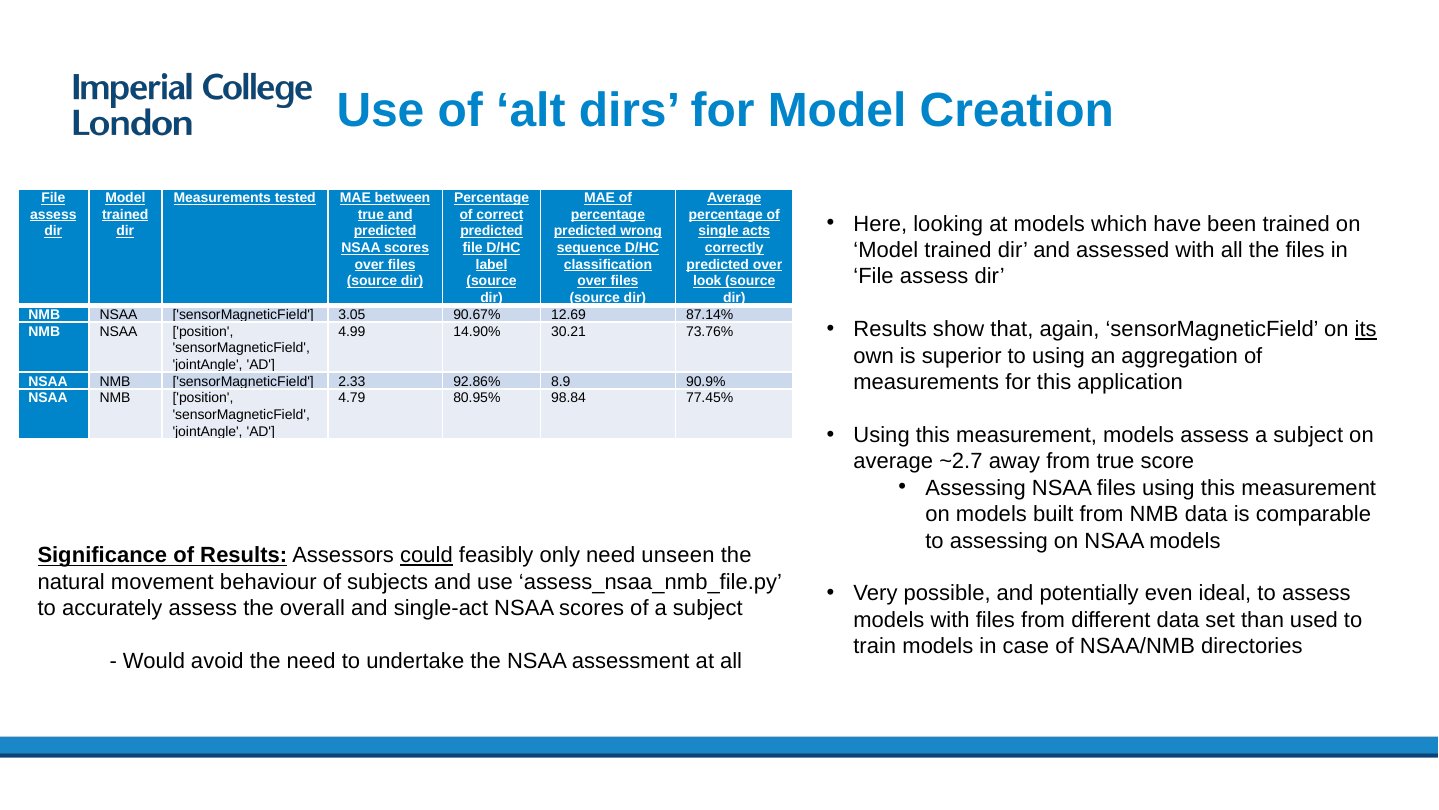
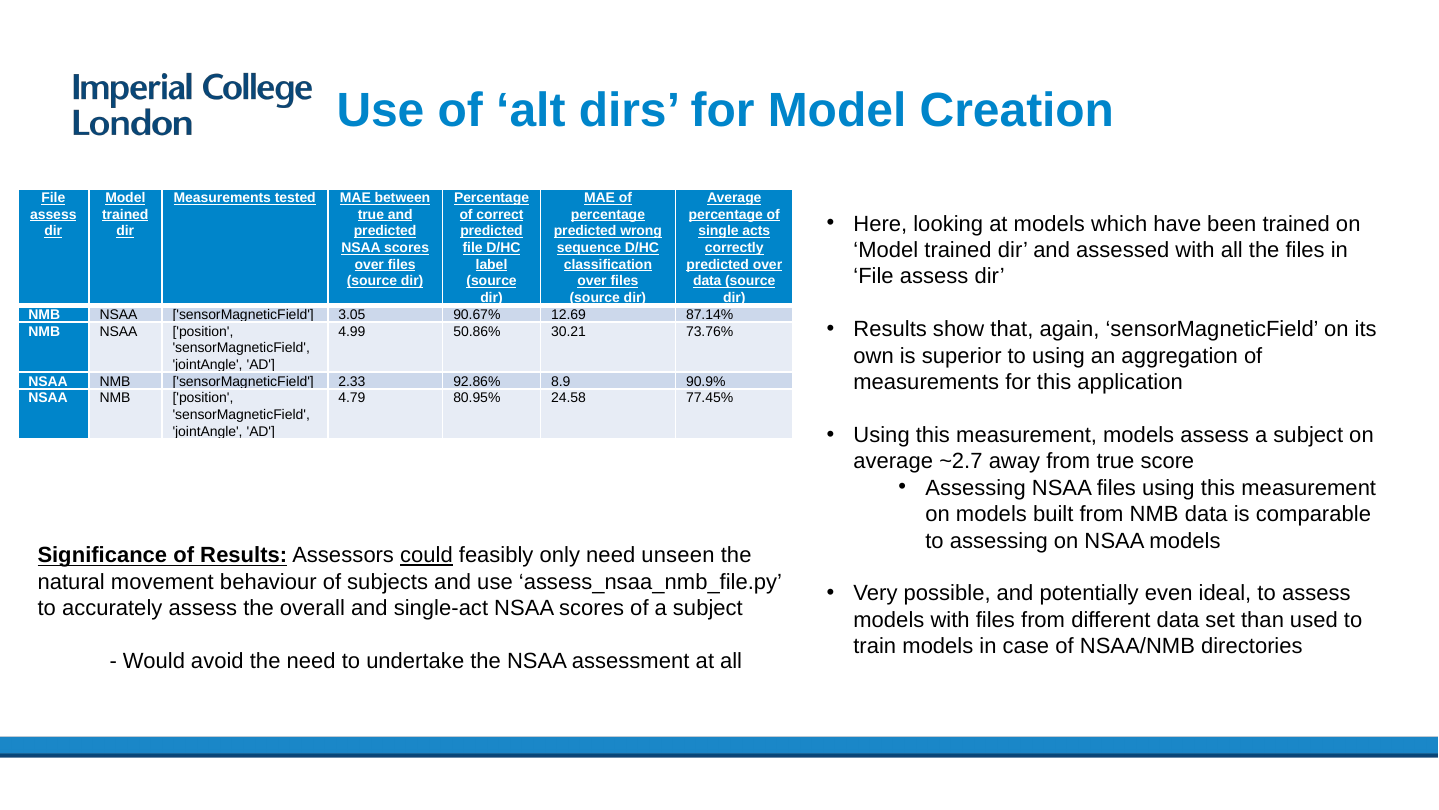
look at (707, 281): look -> data
its underline: present -> none
14.90%: 14.90% -> 50.86%
98.84: 98.84 -> 24.58
